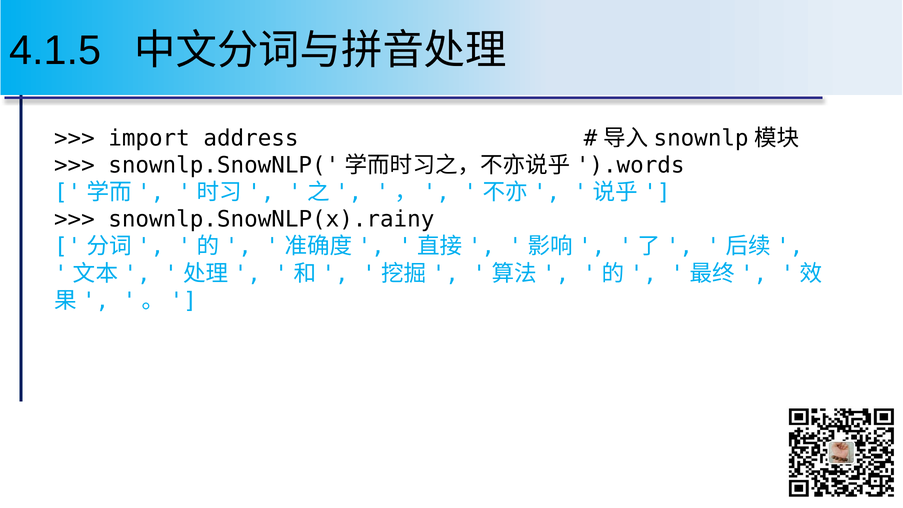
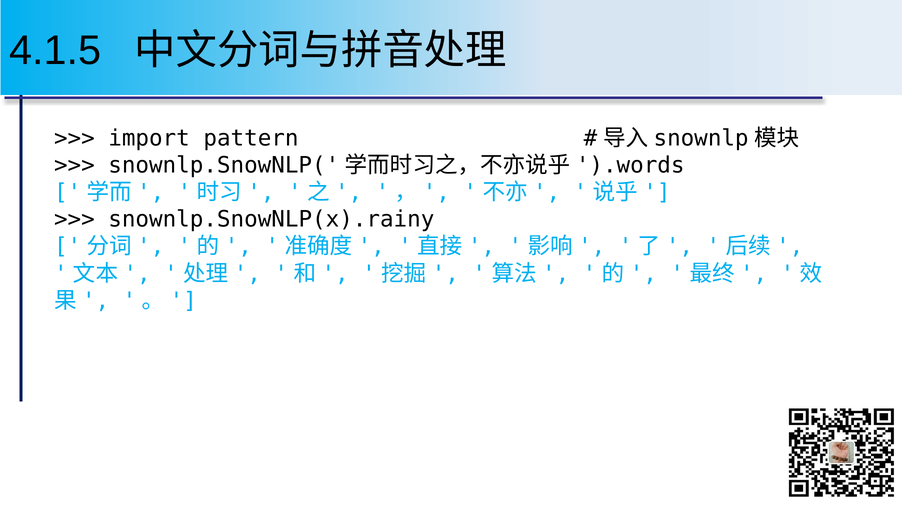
address: address -> pattern
